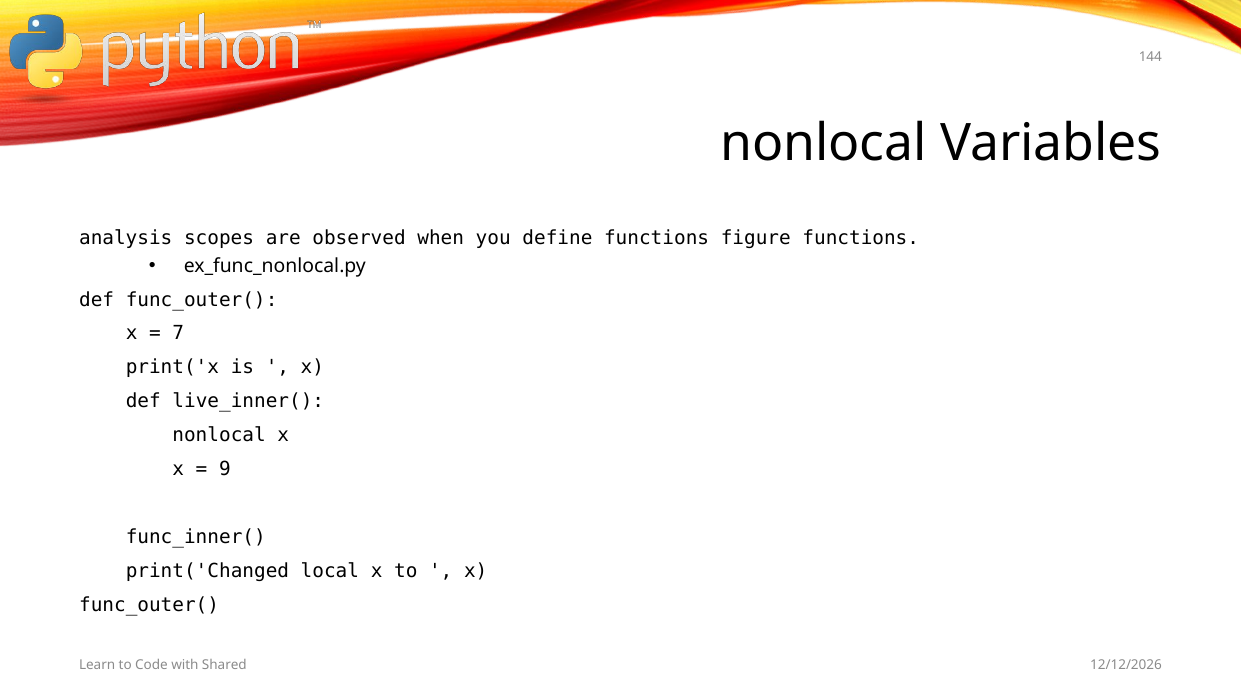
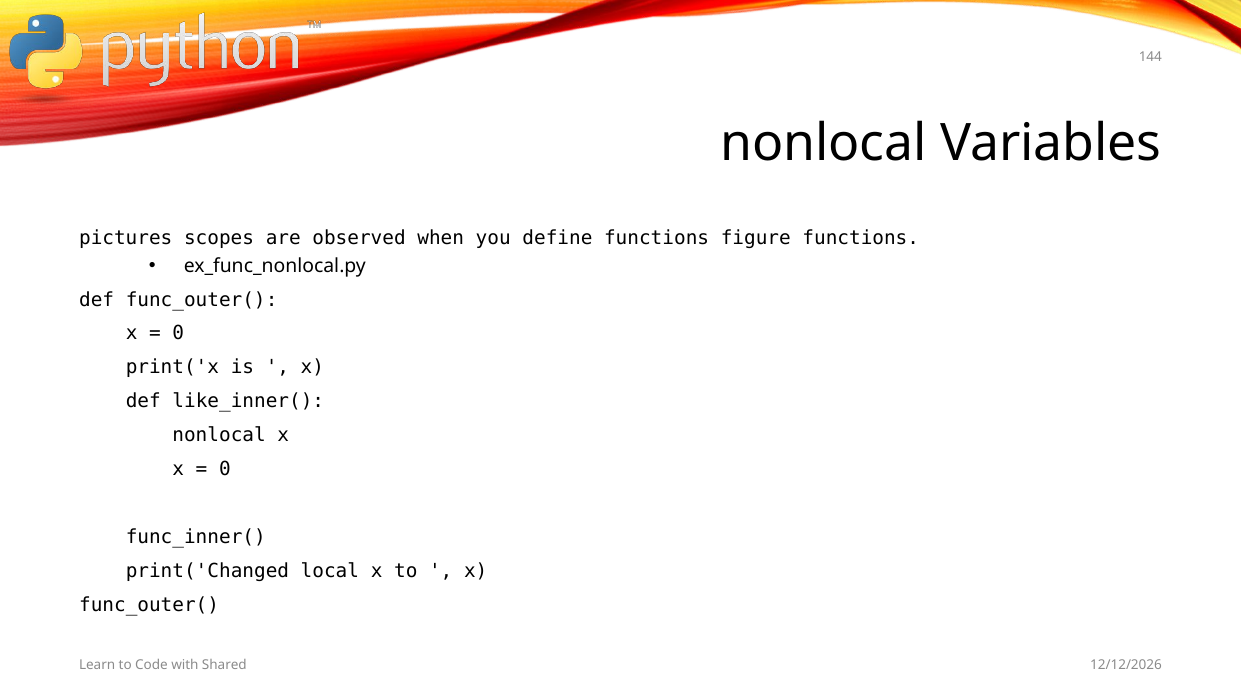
analysis: analysis -> pictures
7 at (178, 334): 7 -> 0
live_inner(: live_inner( -> like_inner(
9 at (225, 469): 9 -> 0
